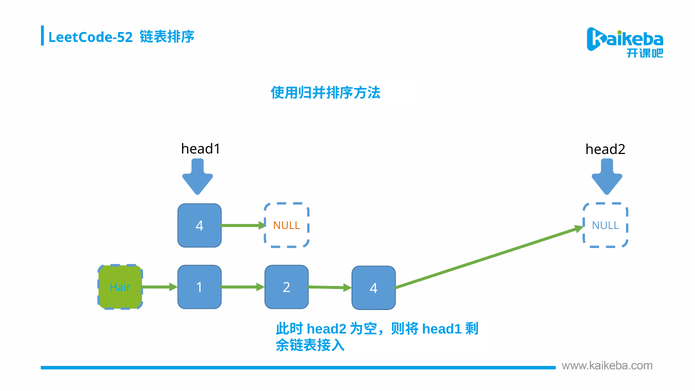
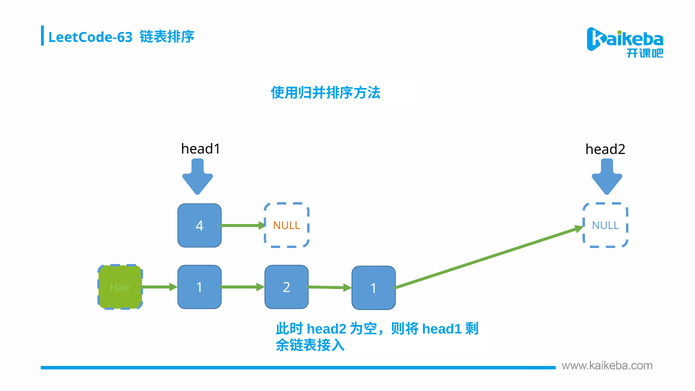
LeetCode-52: LeetCode-52 -> LeetCode-63
1 4: 4 -> 1
Hair colour: light blue -> light green
